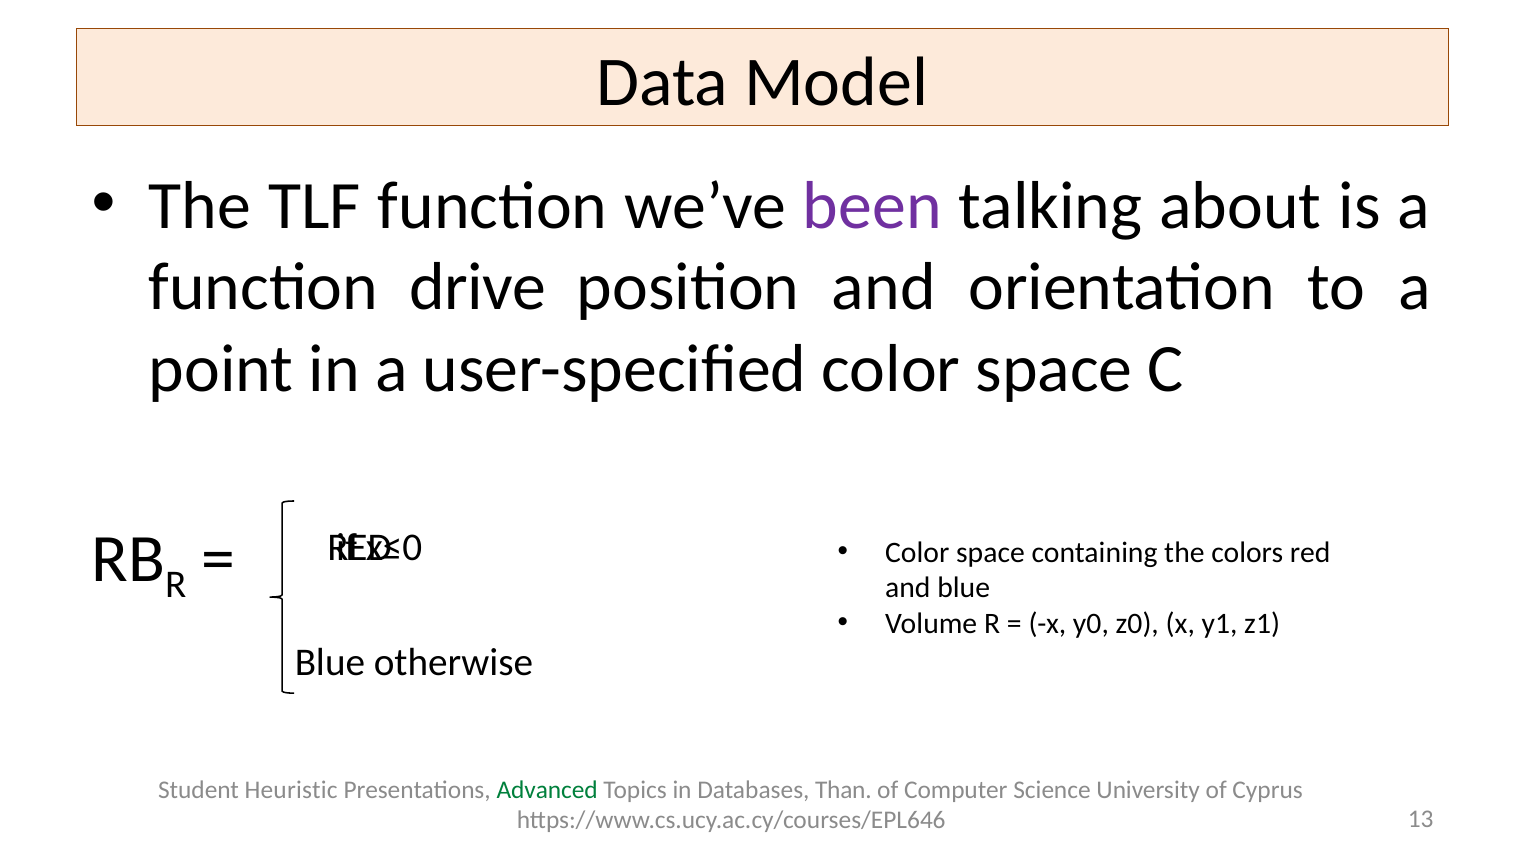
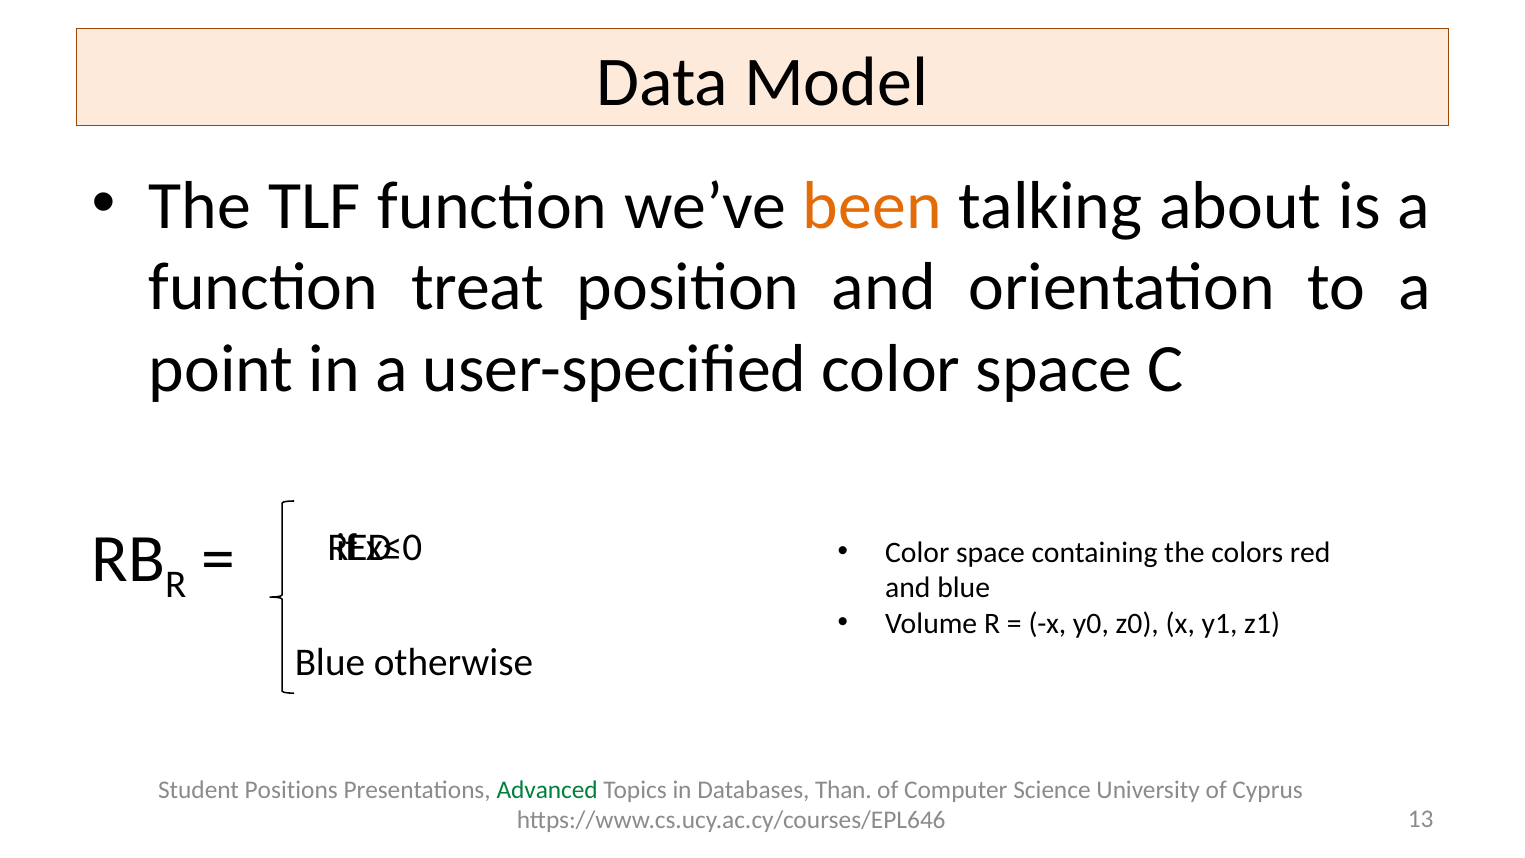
been colour: purple -> orange
drive: drive -> treat
Heuristic: Heuristic -> Positions
